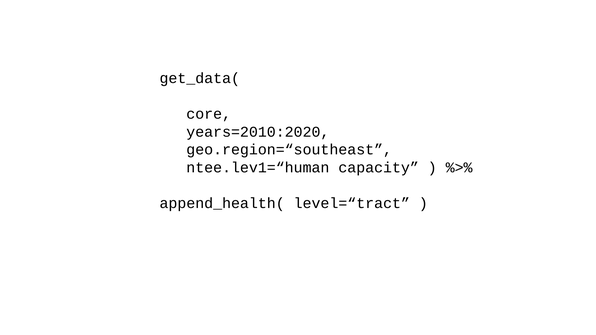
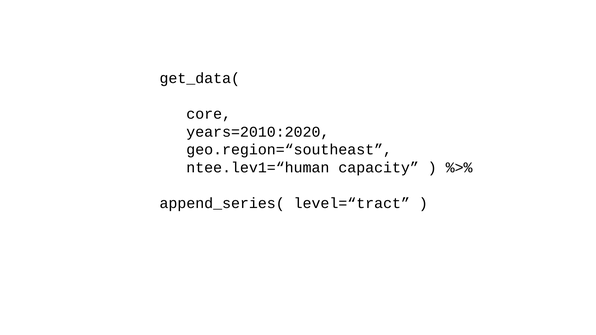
append_health(: append_health( -> append_series(
